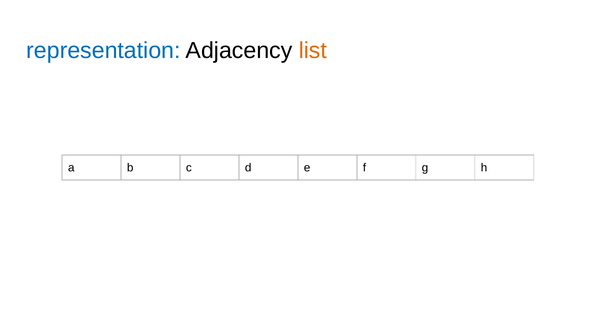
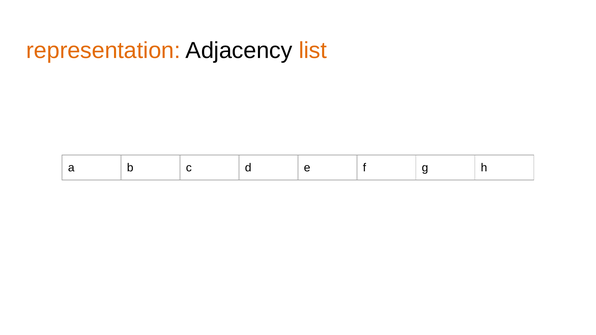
representation colour: blue -> orange
